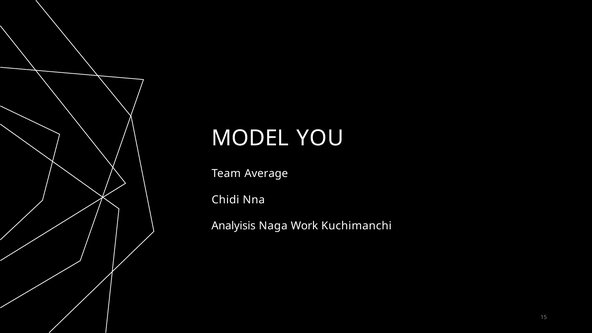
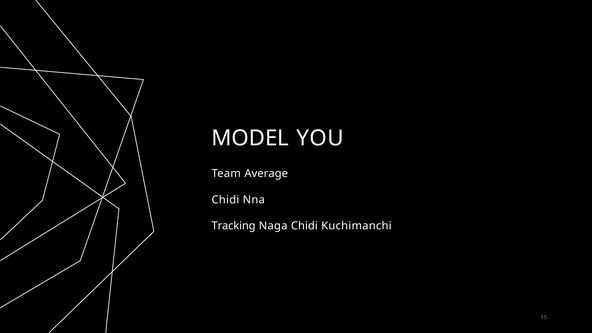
Analyisis: Analyisis -> Tracking
Naga Work: Work -> Chidi
